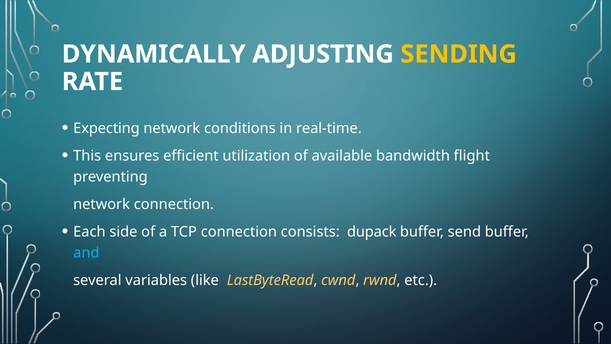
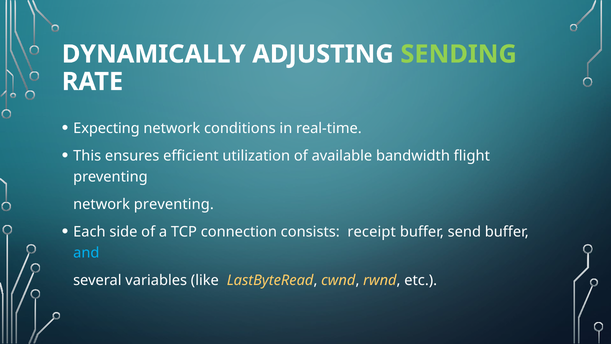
SENDING colour: yellow -> light green
network connection: connection -> preventing
dupack: dupack -> receipt
